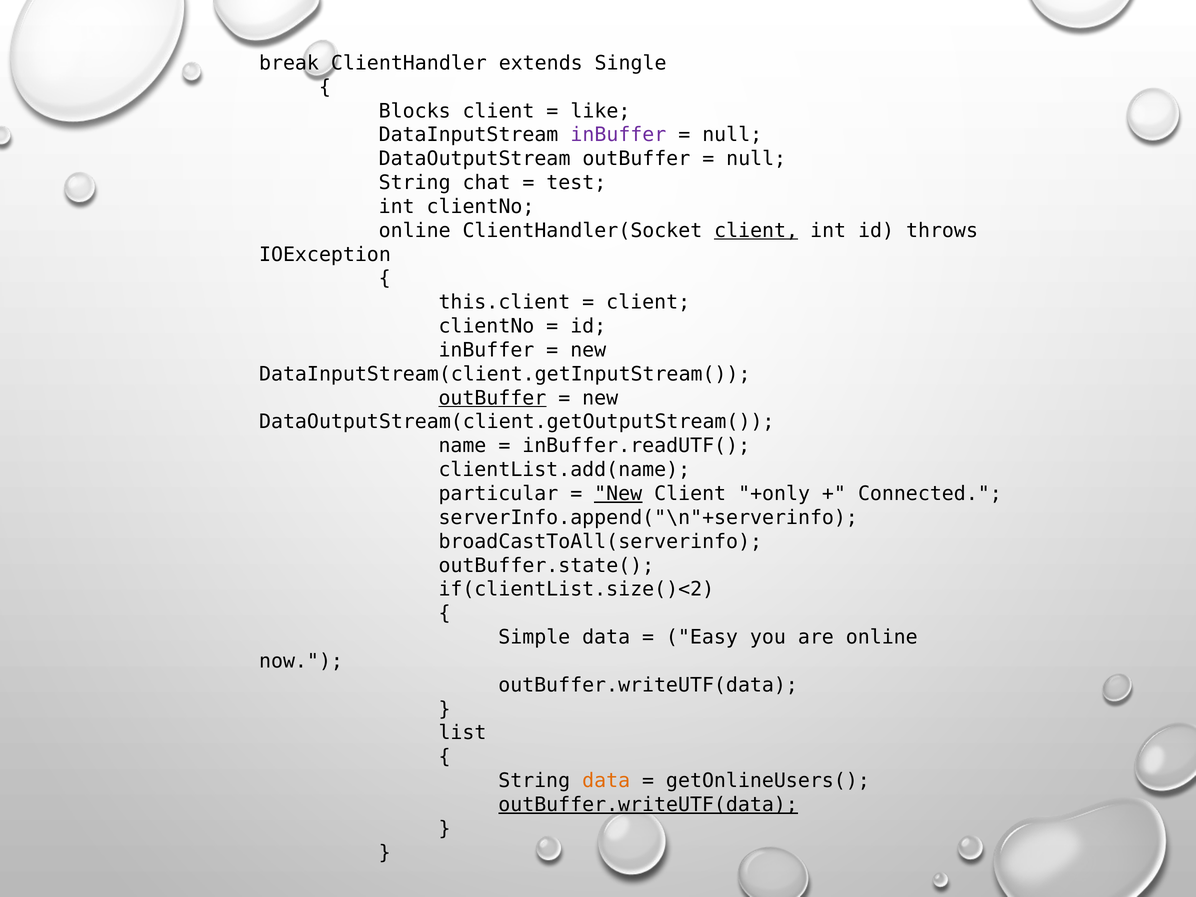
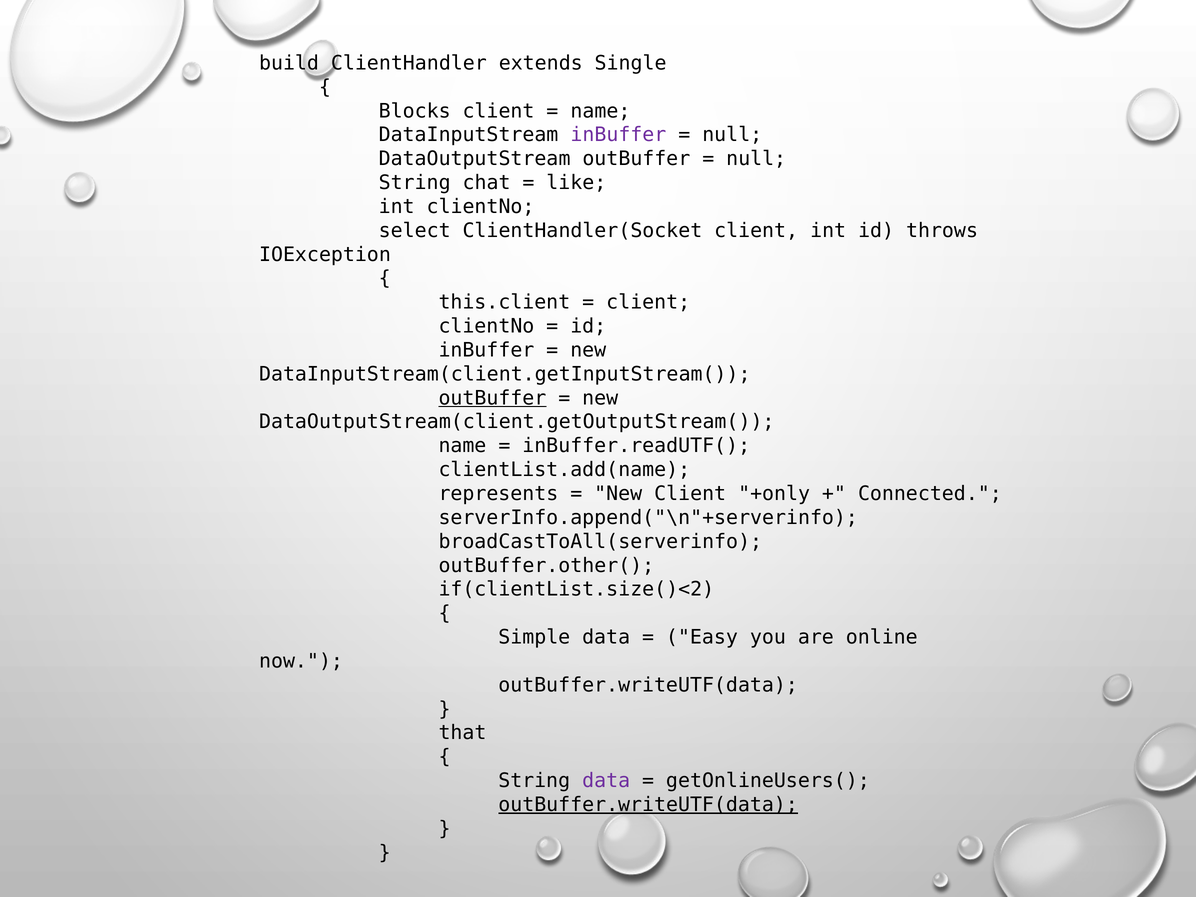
break: break -> build
like at (600, 111): like -> name
test: test -> like
online at (415, 231): online -> select
client at (756, 231) underline: present -> none
particular: particular -> represents
New at (618, 494) underline: present -> none
outBuffer.state(: outBuffer.state( -> outBuffer.other(
list: list -> that
data at (606, 781) colour: orange -> purple
